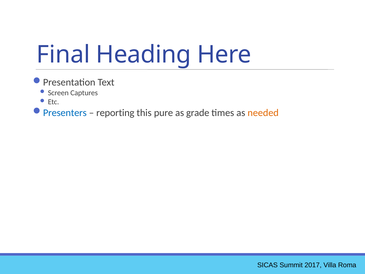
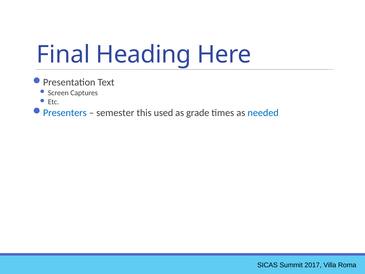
reporting: reporting -> semester
pure: pure -> used
needed colour: orange -> blue
